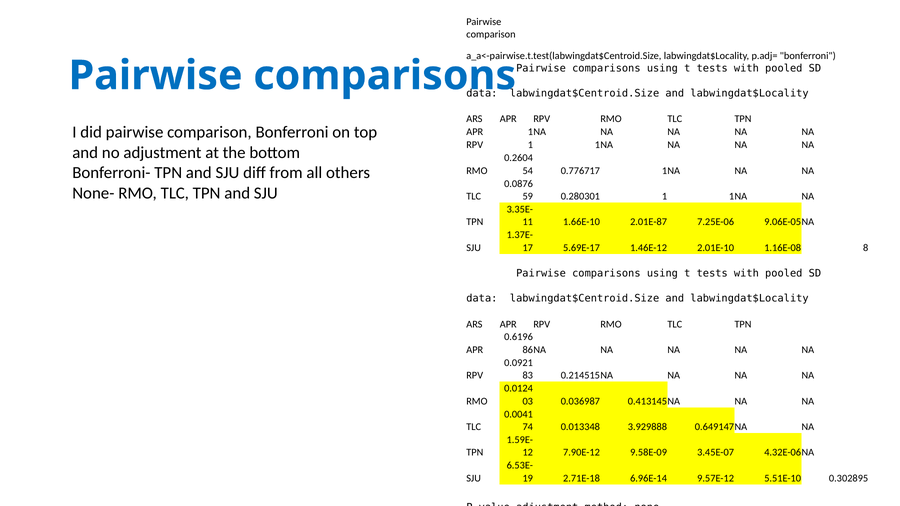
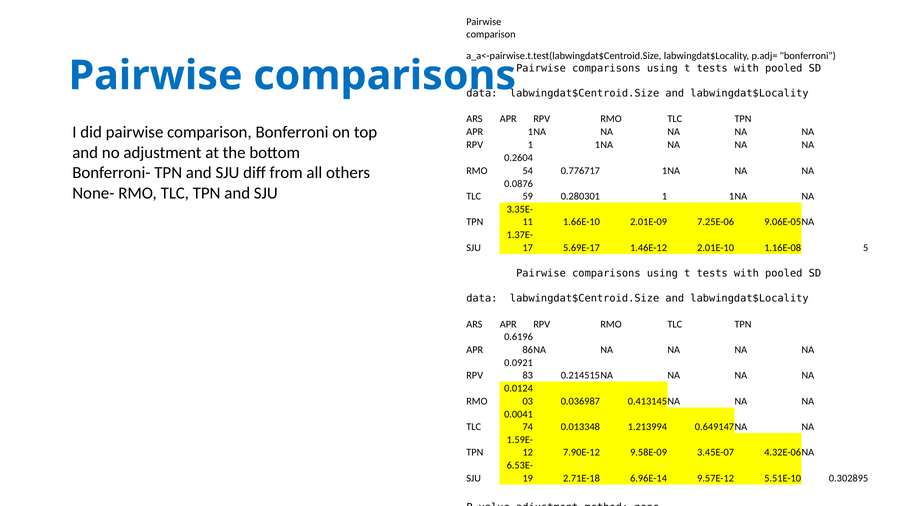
2.01E-87: 2.01E-87 -> 2.01E-09
8: 8 -> 5
3.929888: 3.929888 -> 1.213994
